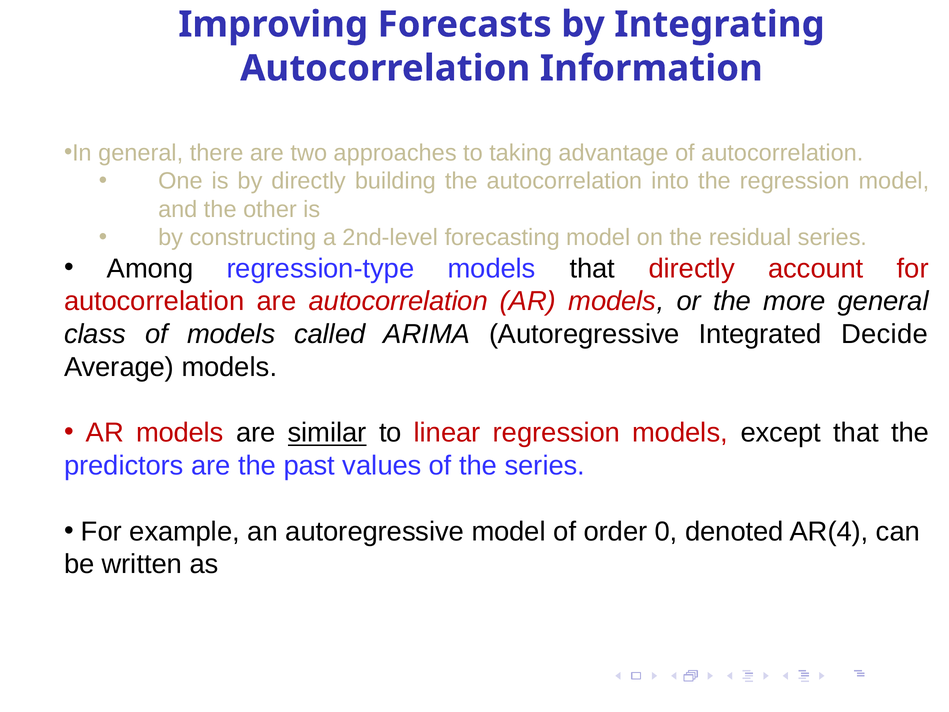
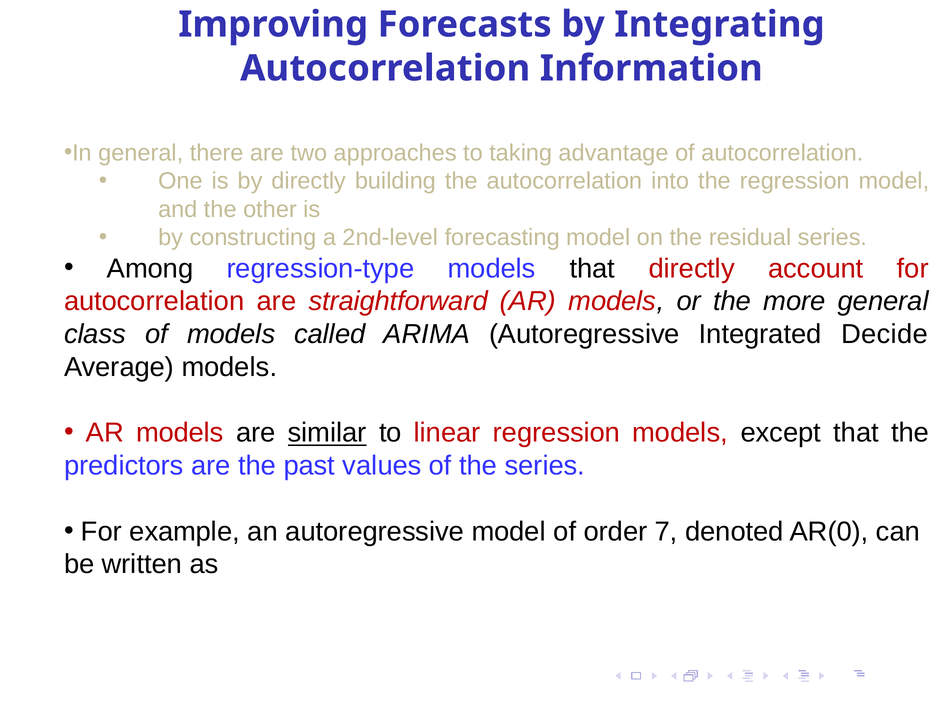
are autocorrelation: autocorrelation -> straightforward
0: 0 -> 7
AR(4: AR(4 -> AR(0
